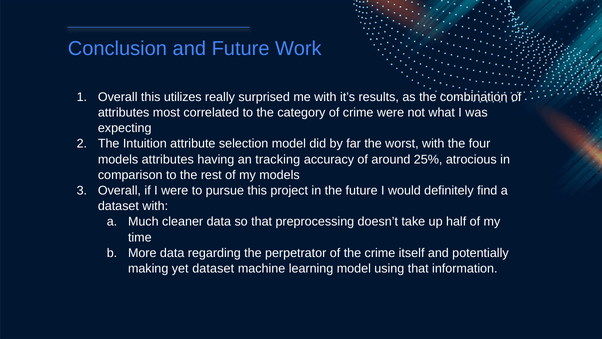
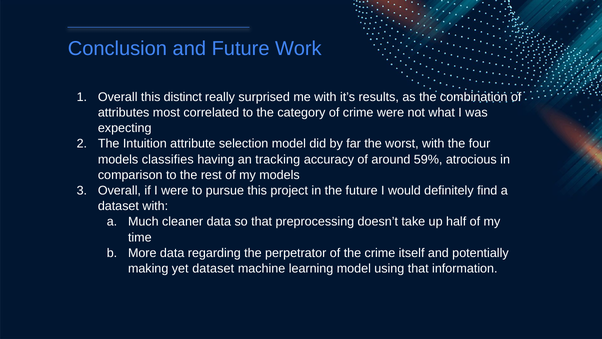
utilizes: utilizes -> distinct
models attributes: attributes -> classifies
25%: 25% -> 59%
